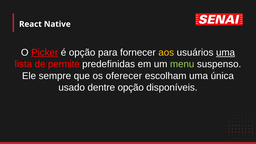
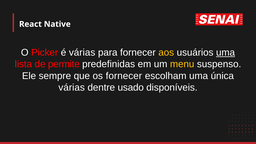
Picker underline: present -> none
é opção: opção -> várias
menu colour: light green -> yellow
os oferecer: oferecer -> fornecer
usado at (72, 87): usado -> várias
dentre opção: opção -> usado
